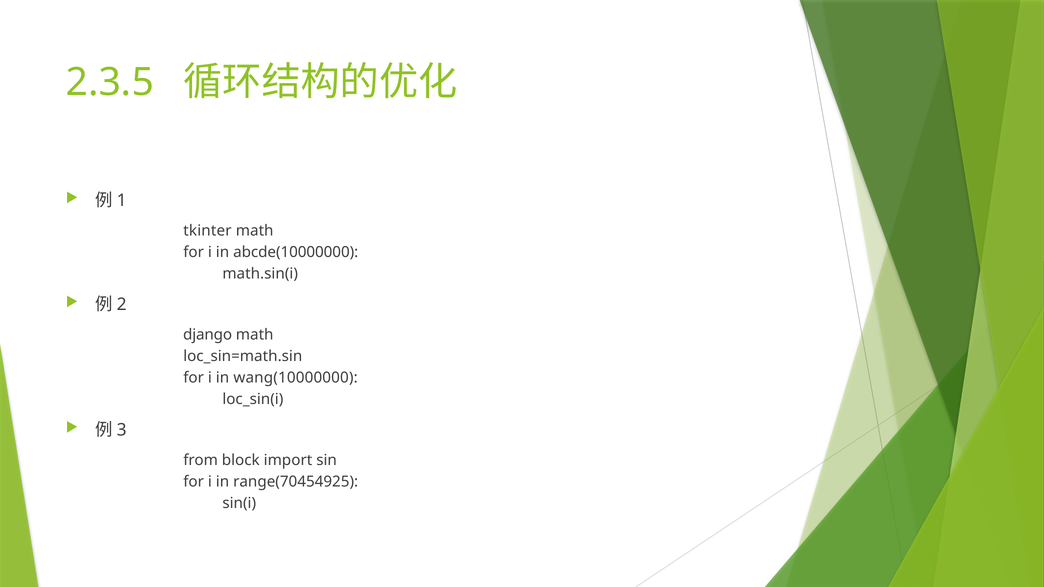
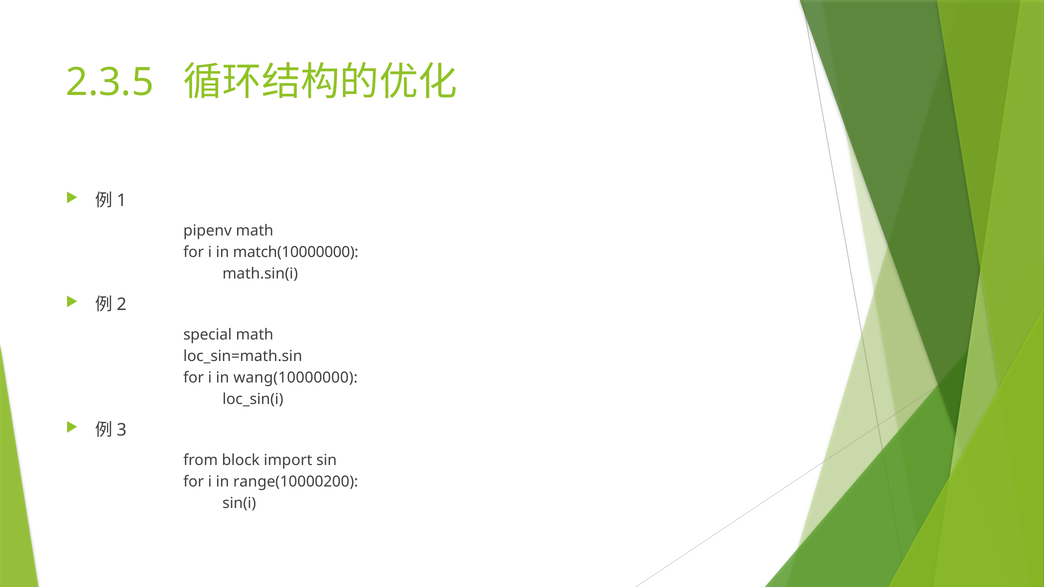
tkinter: tkinter -> pipenv
abcde(10000000: abcde(10000000 -> match(10000000
django: django -> special
range(70454925: range(70454925 -> range(10000200
